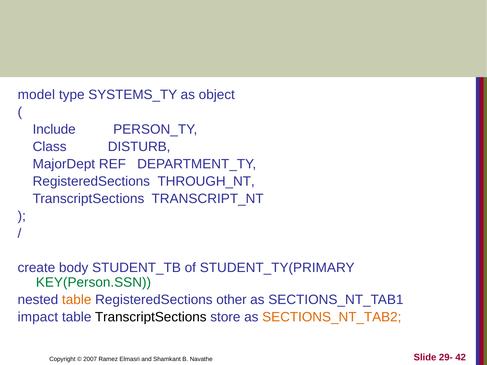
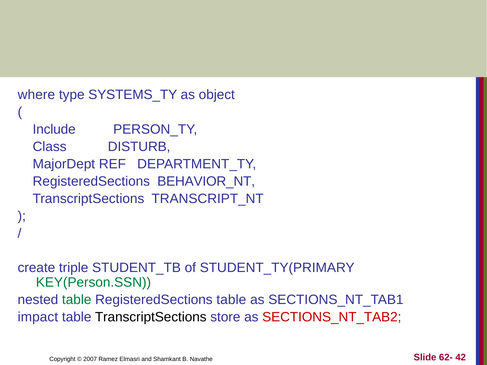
model: model -> where
THROUGH_NT: THROUGH_NT -> BEHAVIOR_NT
body: body -> triple
table at (77, 300) colour: orange -> green
RegisteredSections other: other -> table
SECTIONS_NT_TAB2 colour: orange -> red
29-: 29- -> 62-
